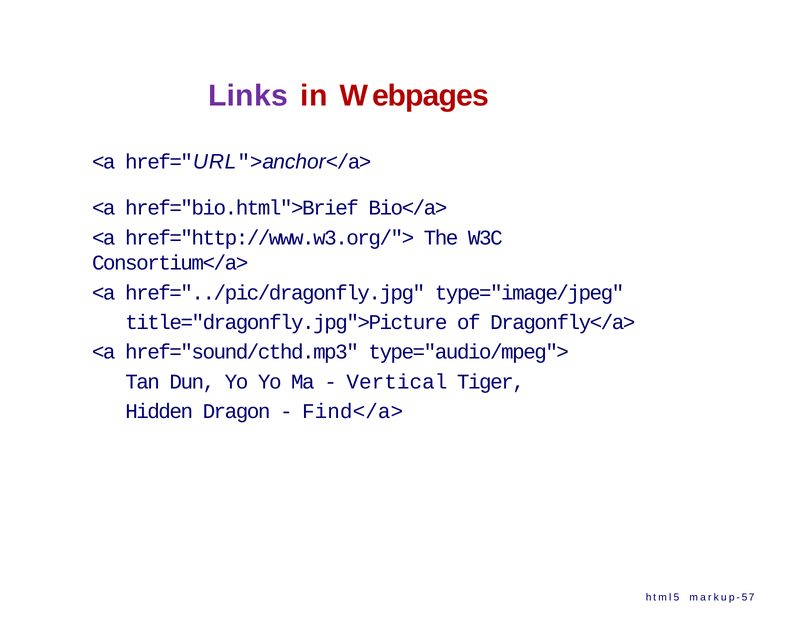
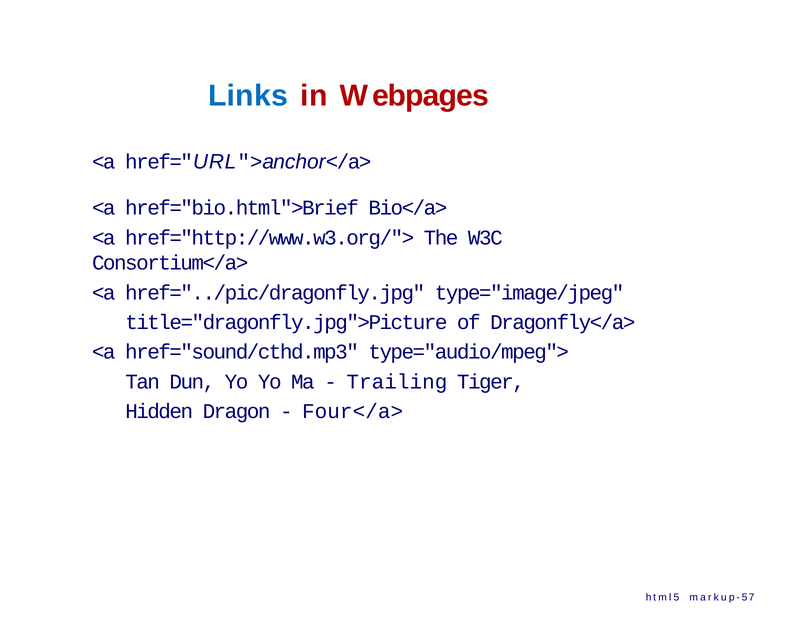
Links colour: purple -> blue
Vertical: Vertical -> Trailing
Find</a>: Find</a> -> Four</a>
